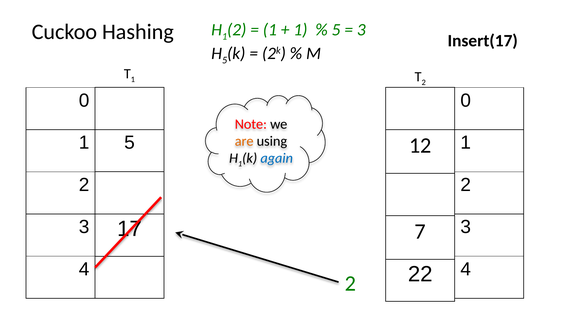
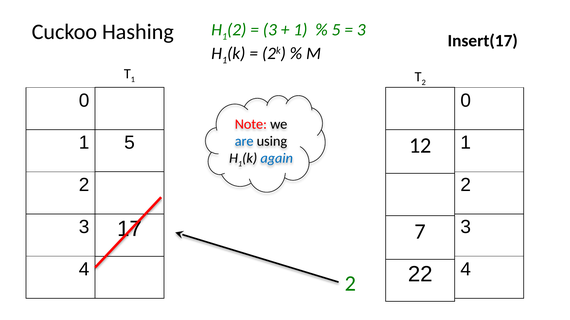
1 at (270, 30): 1 -> 3
5 at (225, 60): 5 -> 1
are colour: orange -> blue
